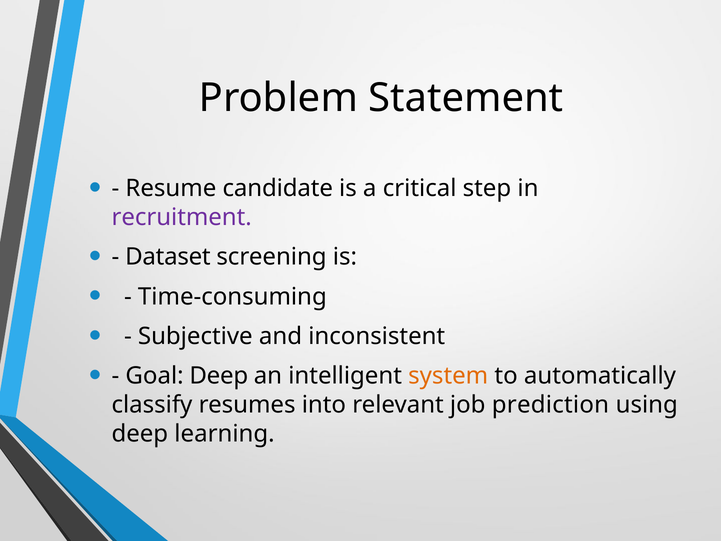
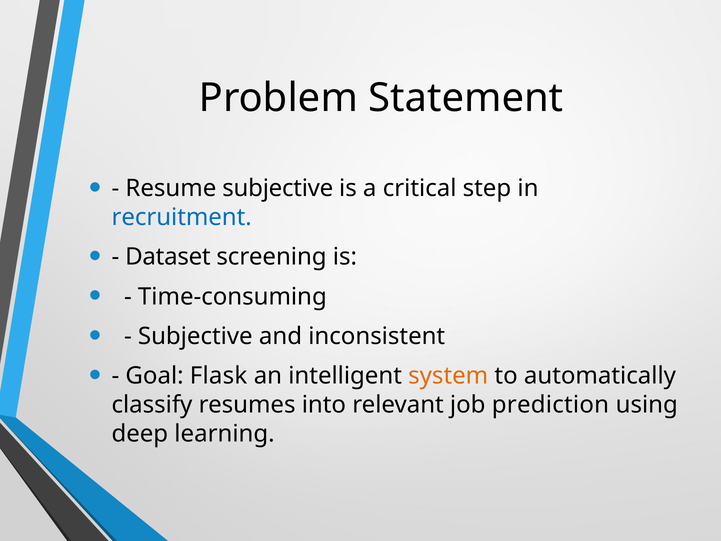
Resume candidate: candidate -> subjective
recruitment colour: purple -> blue
Goal Deep: Deep -> Flask
